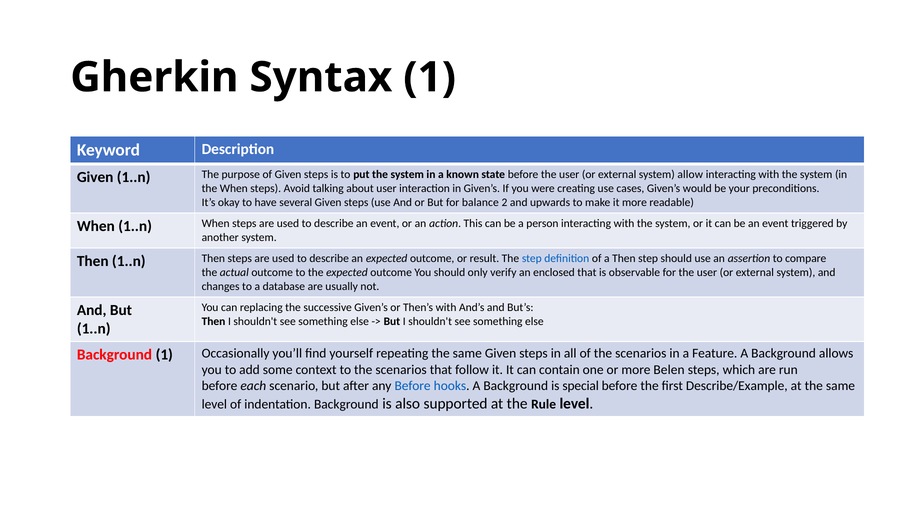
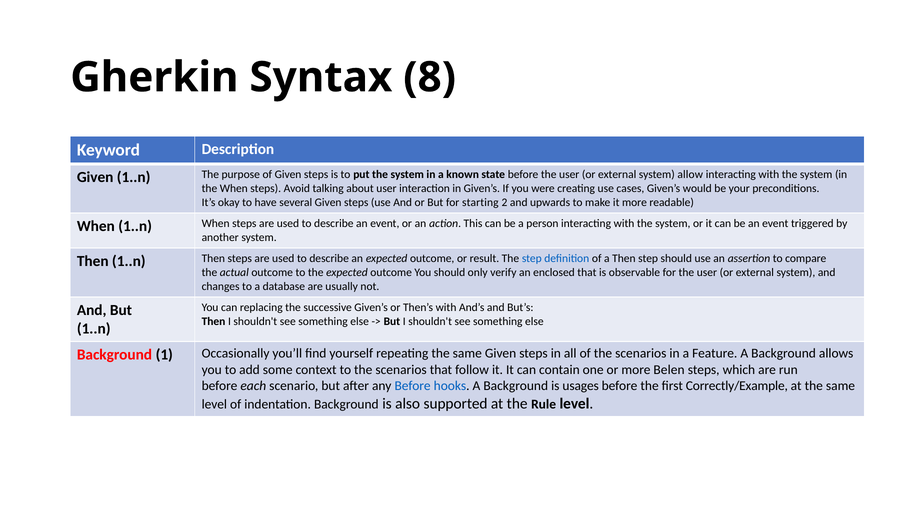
Syntax 1: 1 -> 8
balance: balance -> starting
special: special -> usages
Describe/Example: Describe/Example -> Correctly/Example
